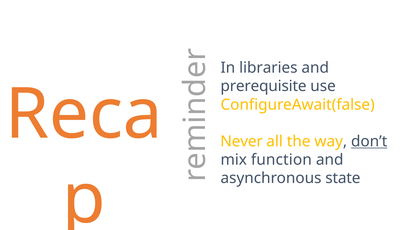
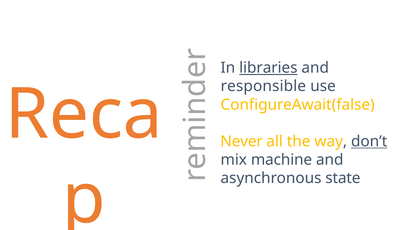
libraries underline: none -> present
prerequisite: prerequisite -> responsible
function: function -> machine
